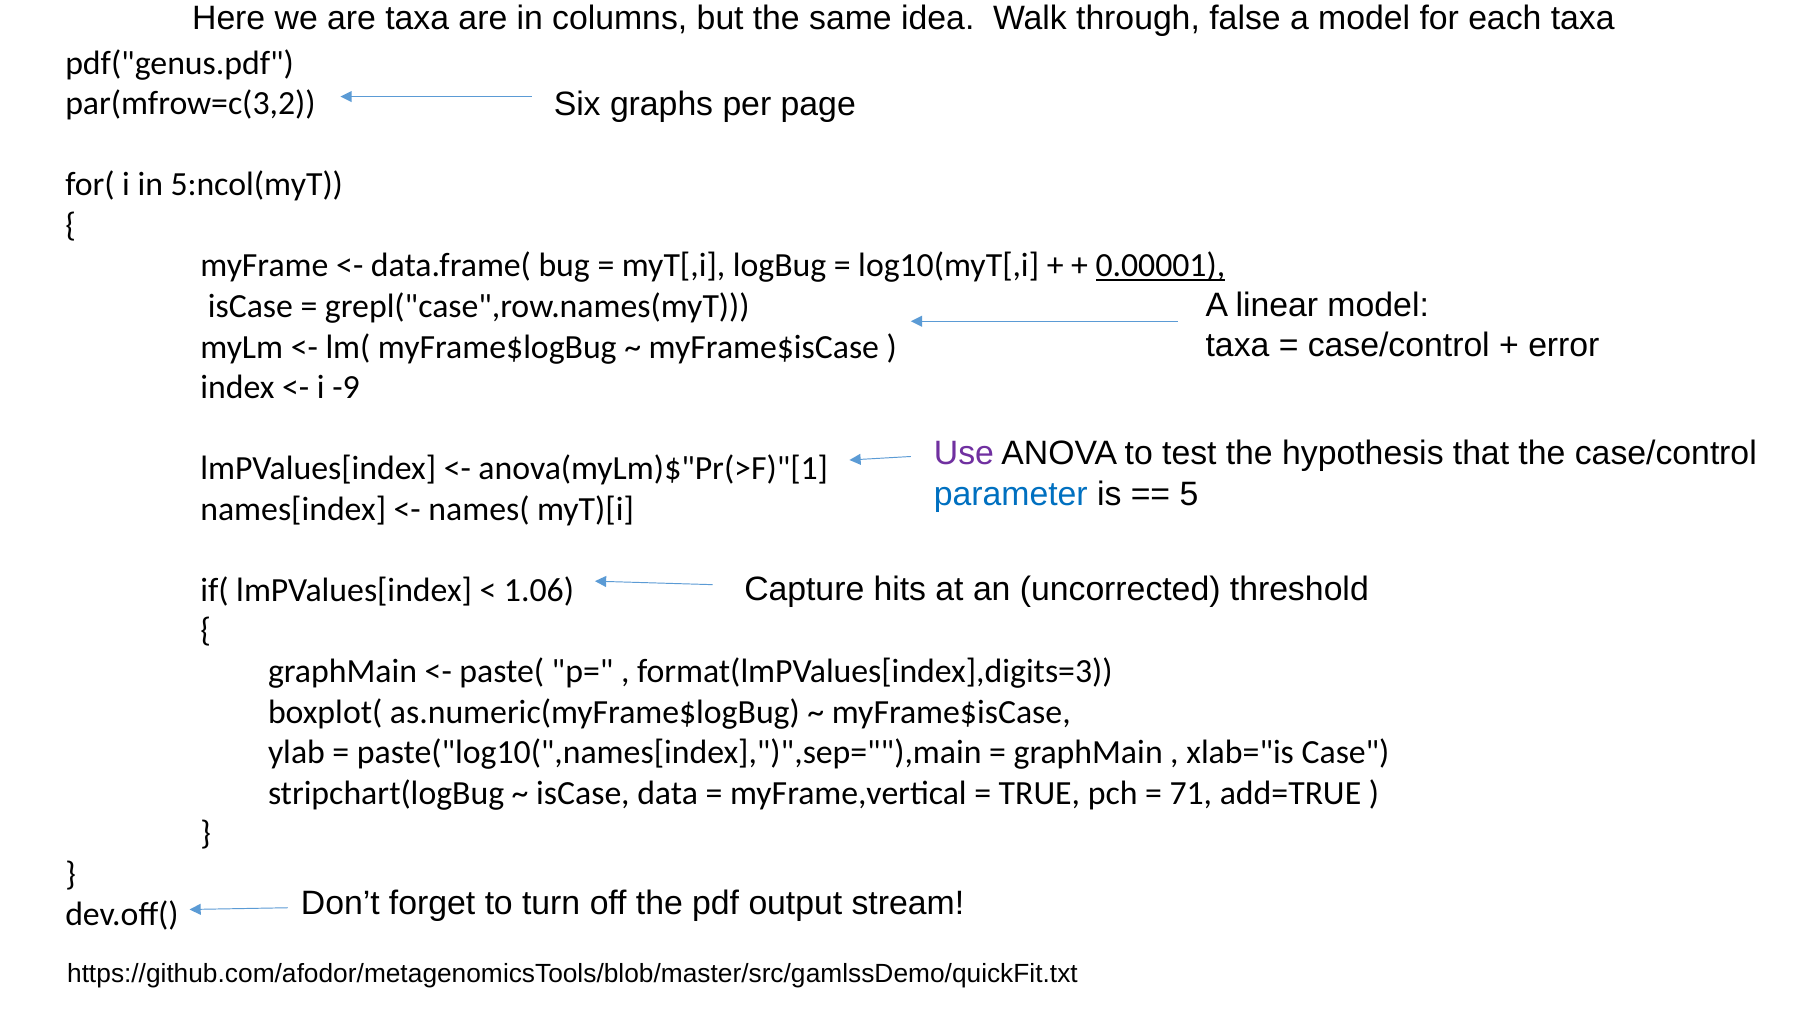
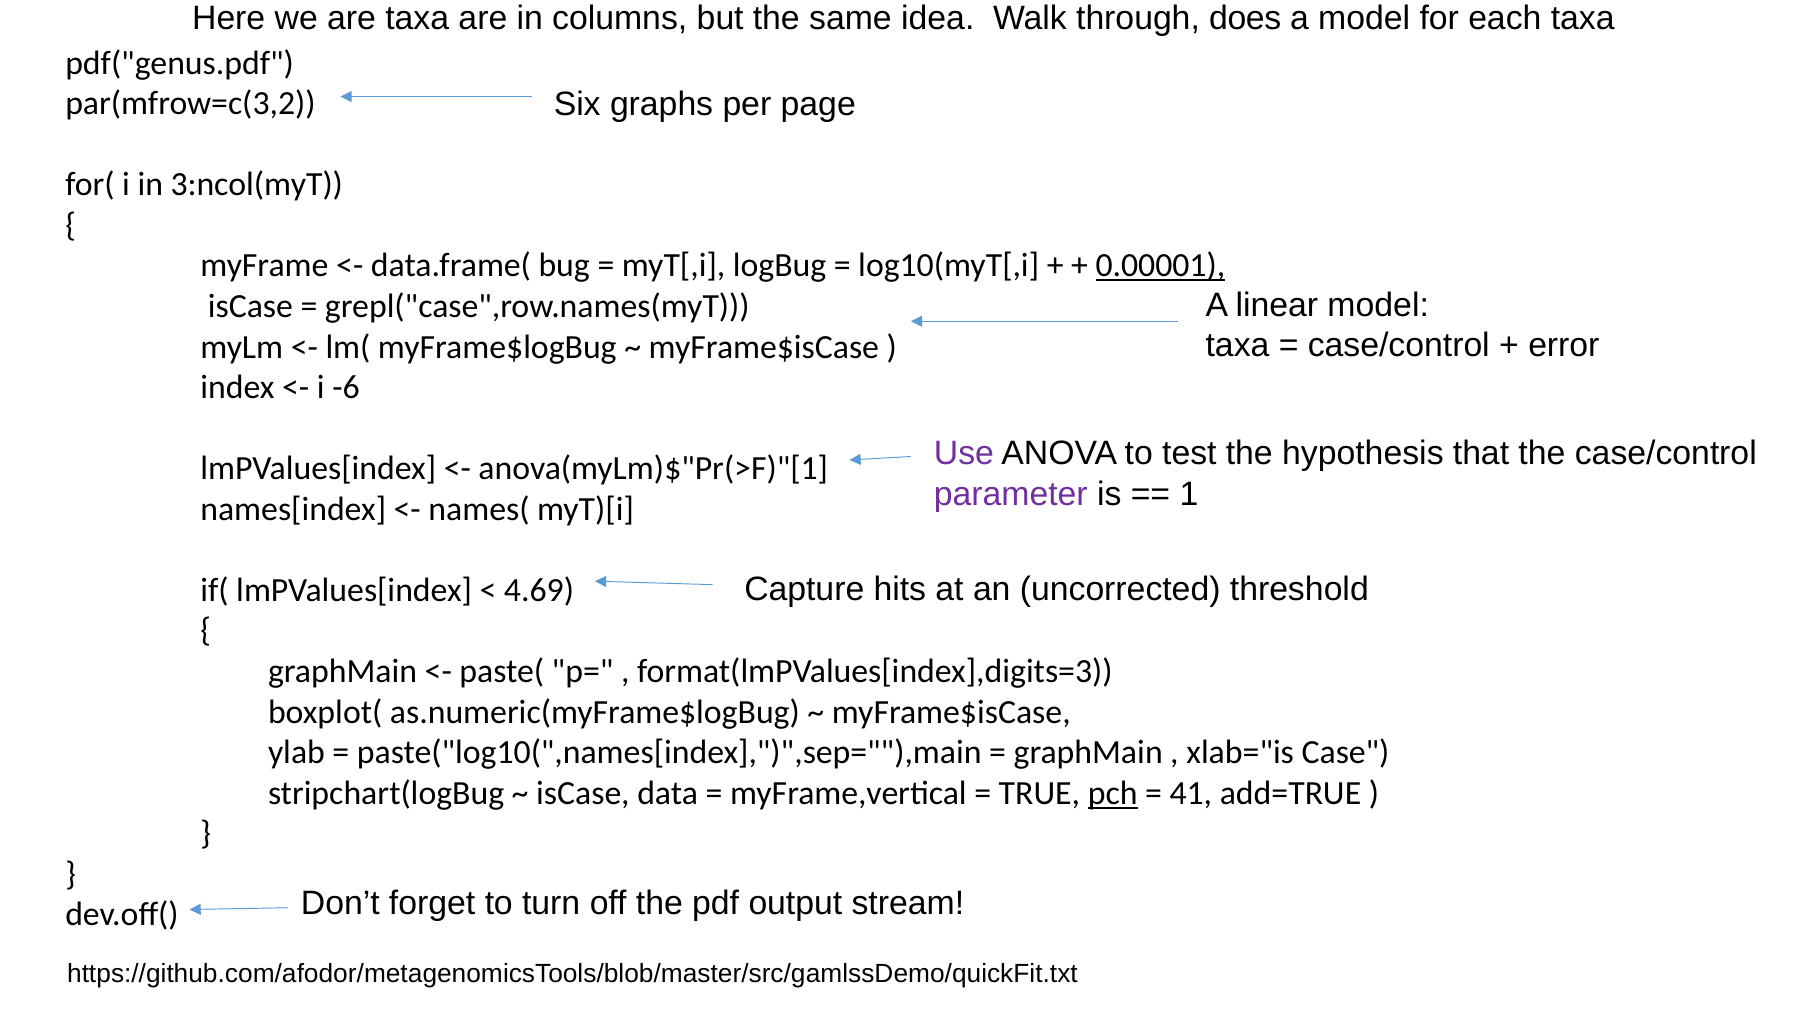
false: false -> does
5:ncol(myT: 5:ncol(myT -> 3:ncol(myT
-9: -9 -> -6
parameter colour: blue -> purple
5: 5 -> 1
1.06: 1.06 -> 4.69
pch underline: none -> present
71: 71 -> 41
